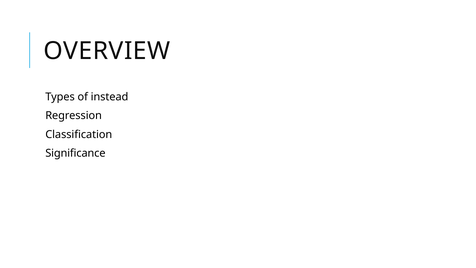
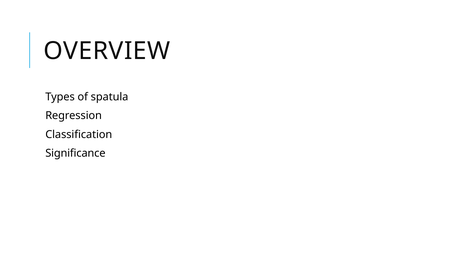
instead: instead -> spatula
